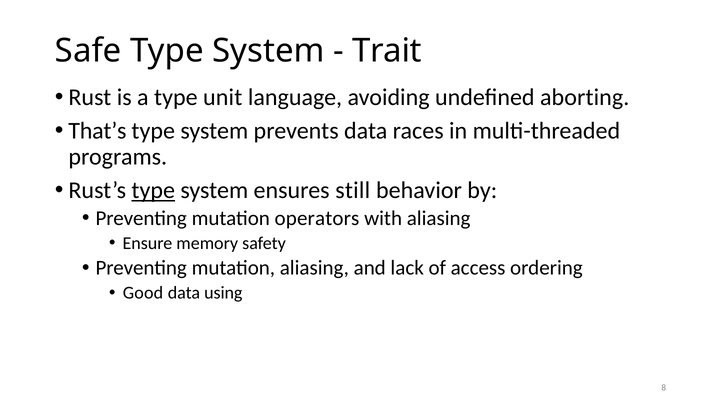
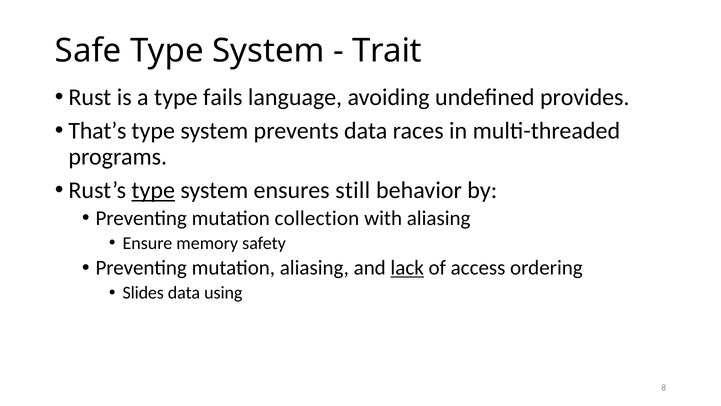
unit: unit -> fails
aborting: aborting -> provides
operators: operators -> collection
lack underline: none -> present
Good: Good -> Slides
